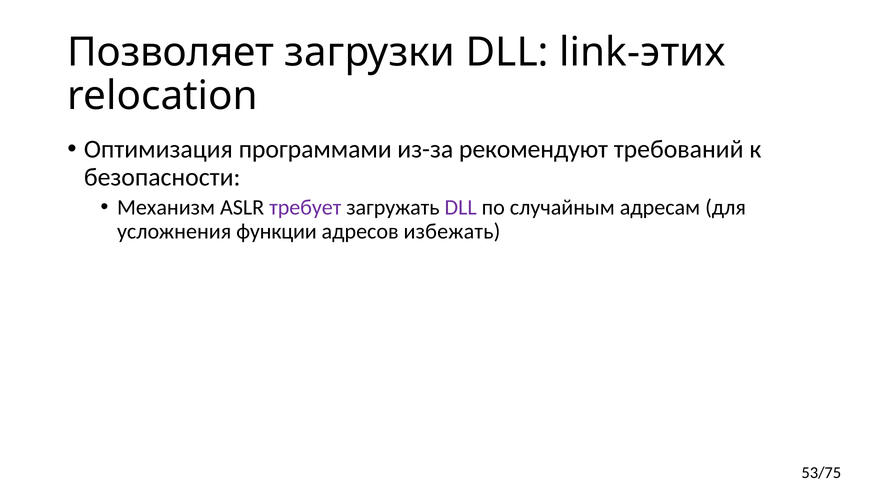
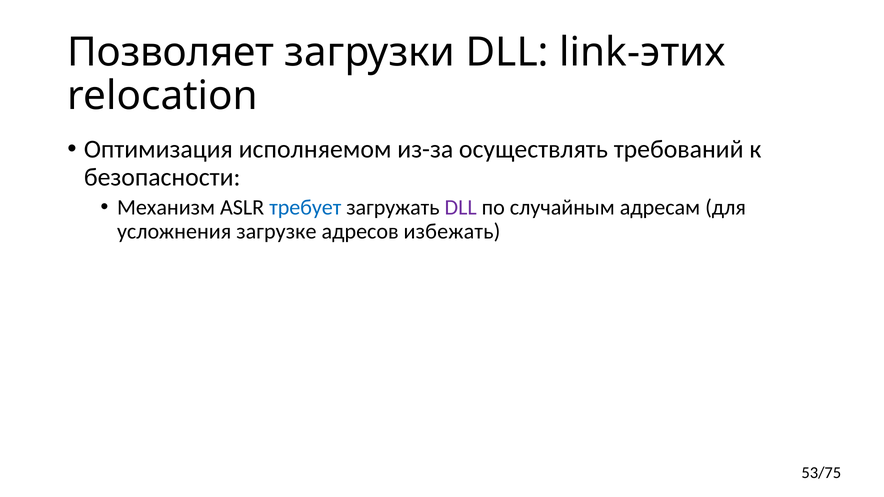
программами: программами -> исполняемом
рекомендуют: рекомендуют -> осуществлять
требует colour: purple -> blue
функции: функции -> загрузке
